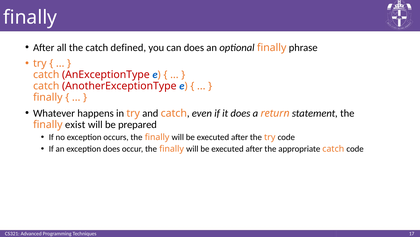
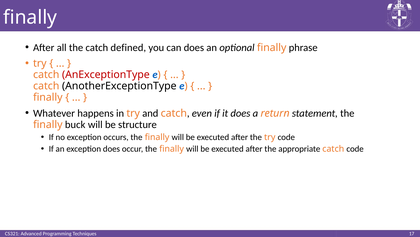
AnotherExceptionType colour: red -> black
exist: exist -> buck
prepared: prepared -> structure
